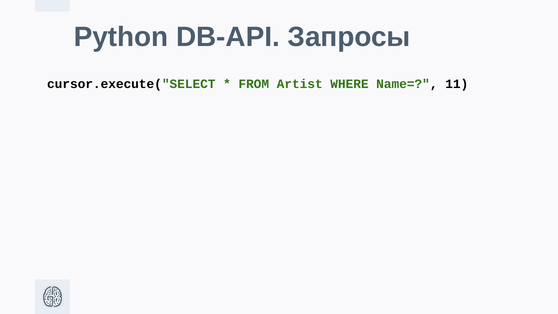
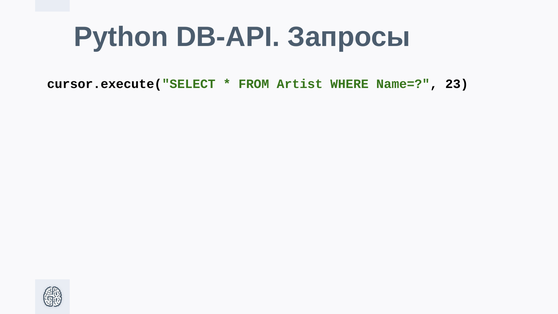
11: 11 -> 23
